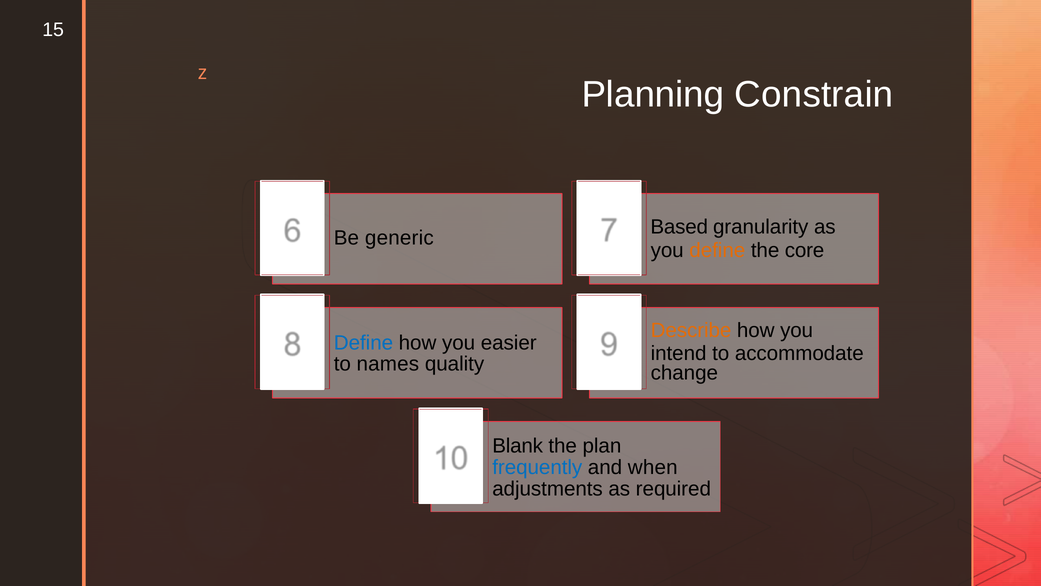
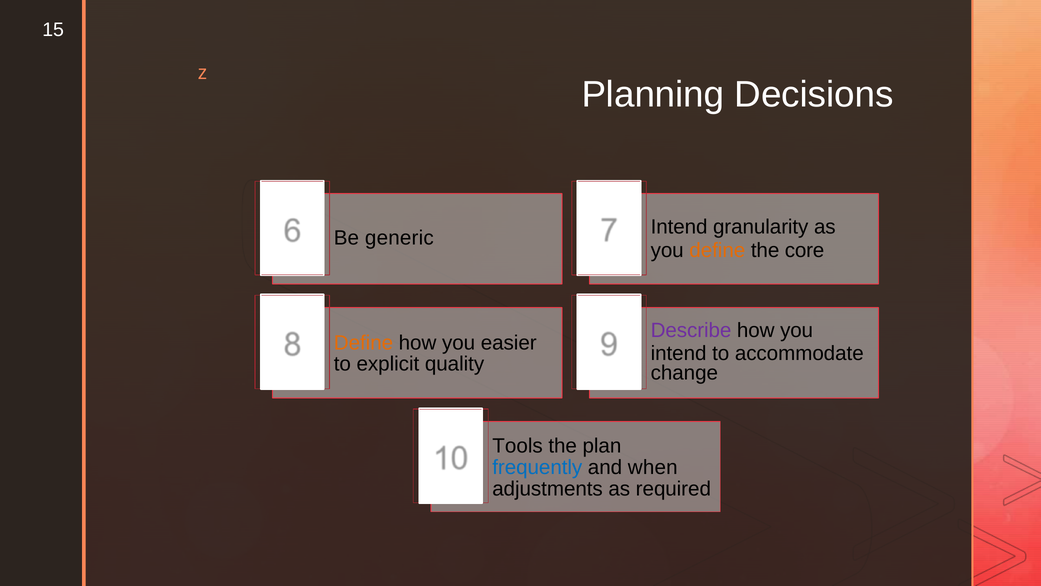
Constrain: Constrain -> Decisions
Based at (679, 227): Based -> Intend
Describe colour: orange -> purple
Define at (363, 343) colour: blue -> orange
names: names -> explicit
Blank: Blank -> Tools
